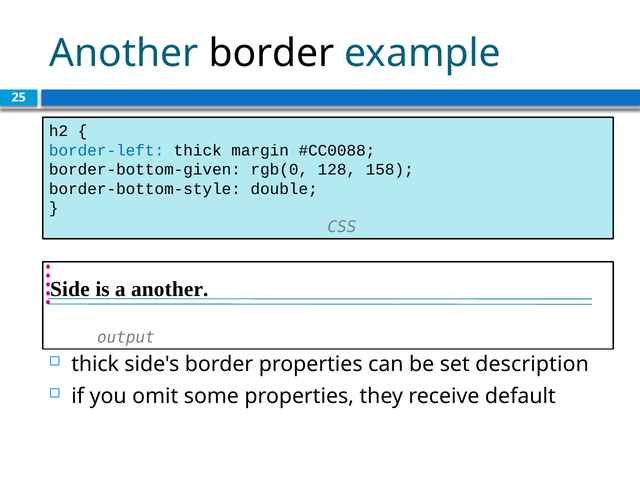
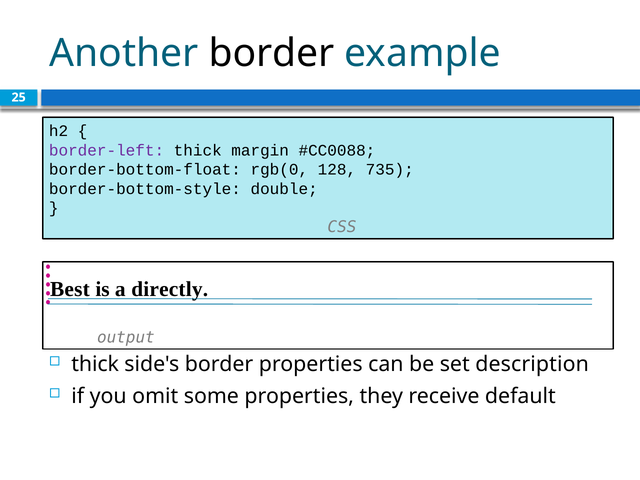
border-left colour: blue -> purple
border-bottom-given: border-bottom-given -> border-bottom-float
158: 158 -> 735
Side: Side -> Best
a another: another -> directly
